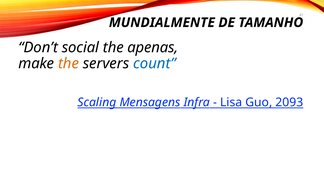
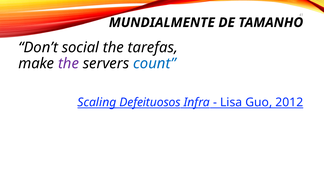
apenas: apenas -> tarefas
the at (68, 64) colour: orange -> purple
Mensagens: Mensagens -> Defeituosos
2093: 2093 -> 2012
